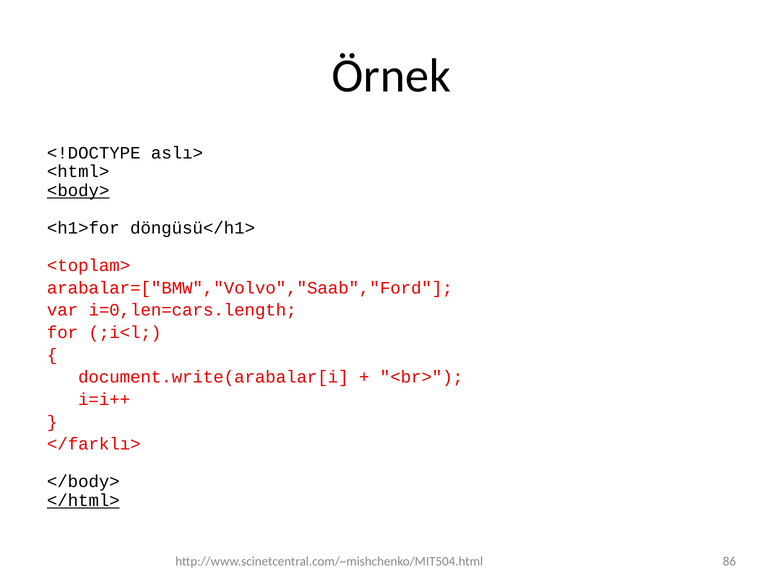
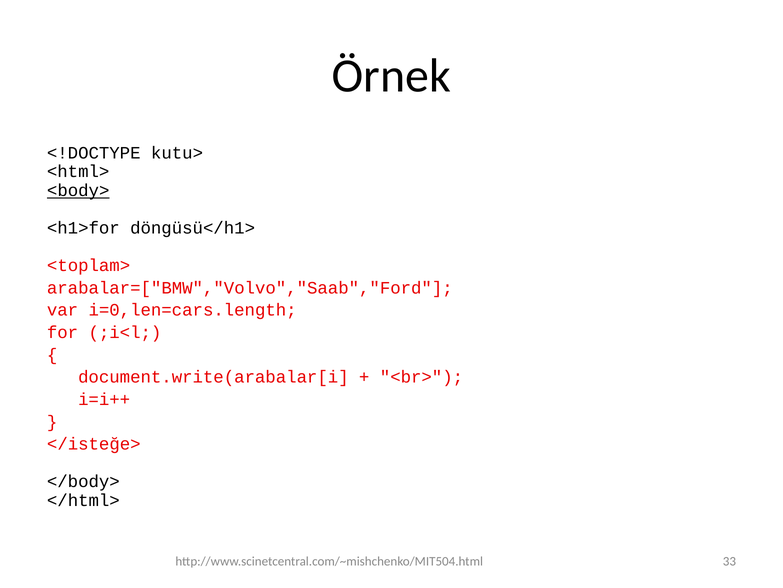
aslı>: aslı> -> kutu>
</farklı>: </farklı> -> </isteğe>
</html> underline: present -> none
86: 86 -> 33
